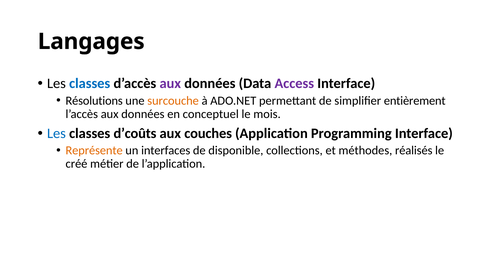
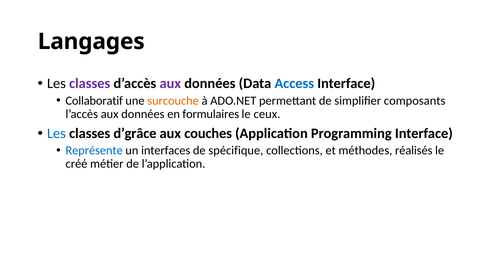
classes at (90, 84) colour: blue -> purple
Access colour: purple -> blue
Résolutions: Résolutions -> Collaboratif
entièrement: entièrement -> composants
conceptuel: conceptuel -> formulaires
mois: mois -> ceux
d’coûts: d’coûts -> d’grâce
Représente colour: orange -> blue
disponible: disponible -> spécifique
